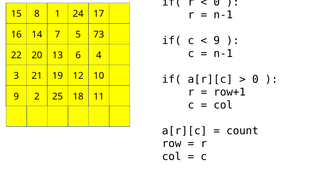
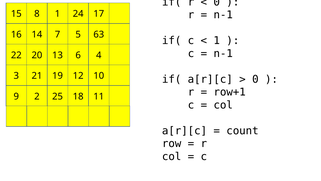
73: 73 -> 63
9 at (217, 41): 9 -> 1
